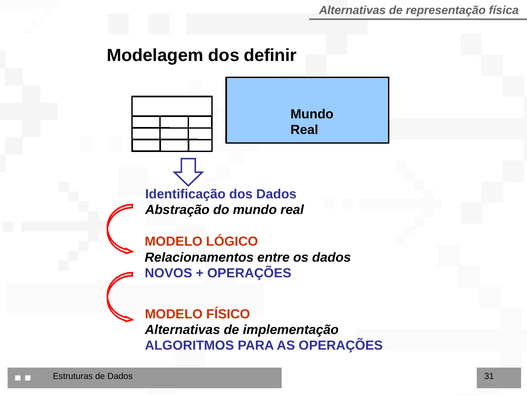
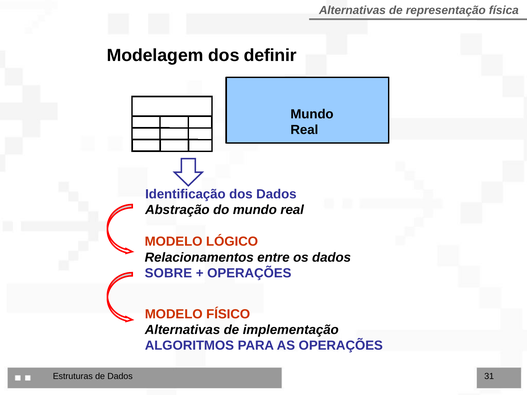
NOVOS: NOVOS -> SOBRE
